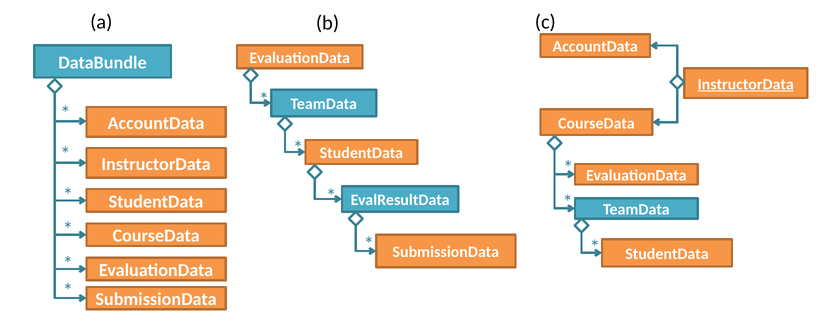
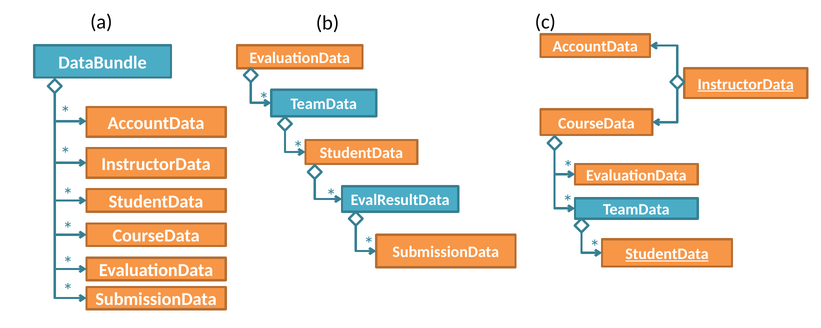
StudentData at (667, 254) underline: none -> present
